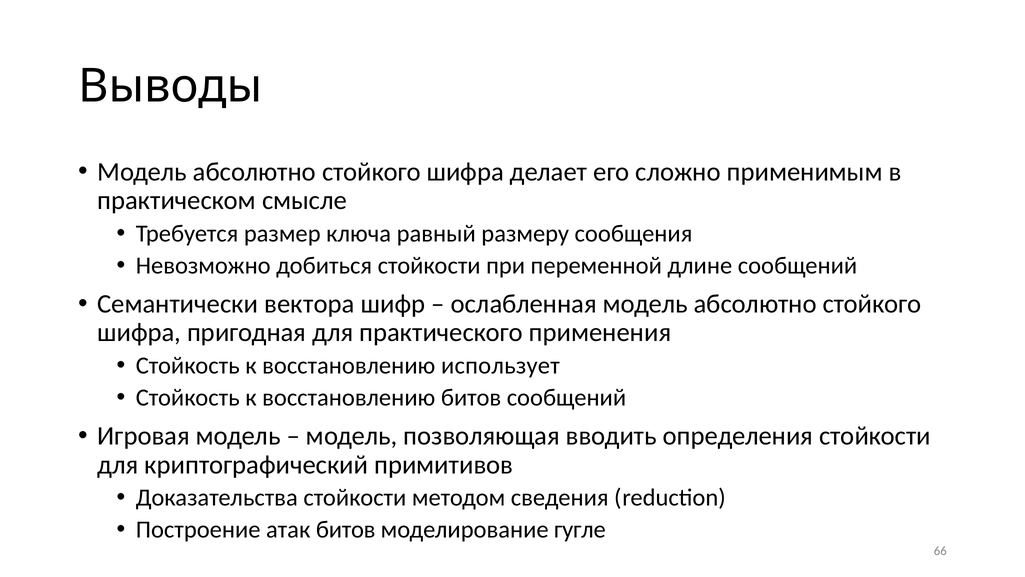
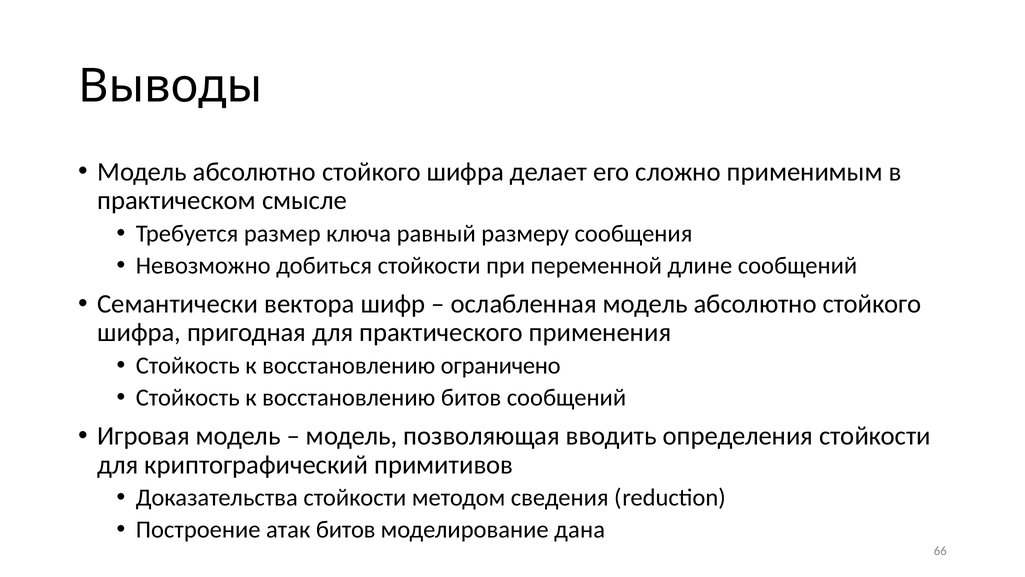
использует: использует -> ограничено
гугле: гугле -> дана
